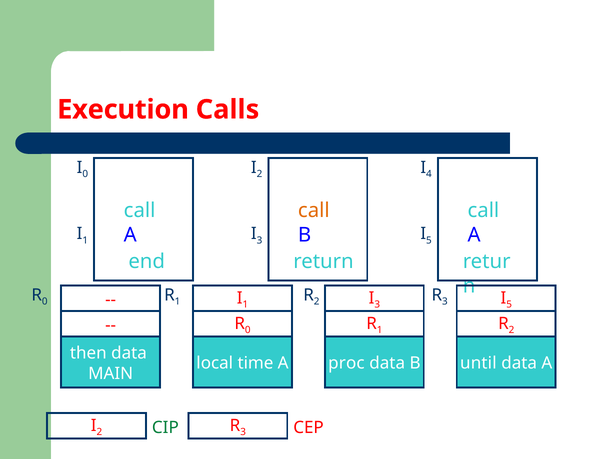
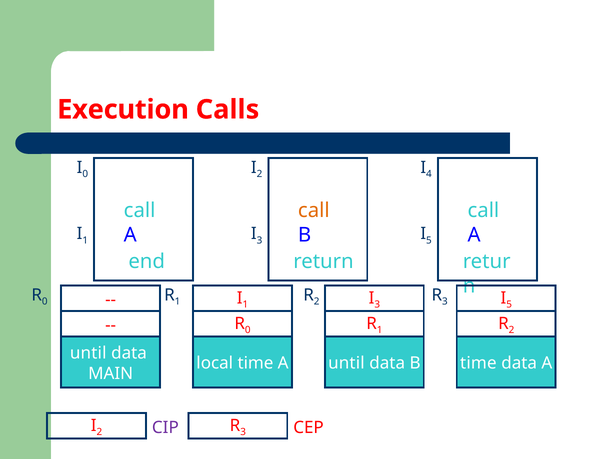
then at (88, 353): then -> until
proc at (346, 363): proc -> until
until at (478, 363): until -> time
CIP colour: green -> purple
